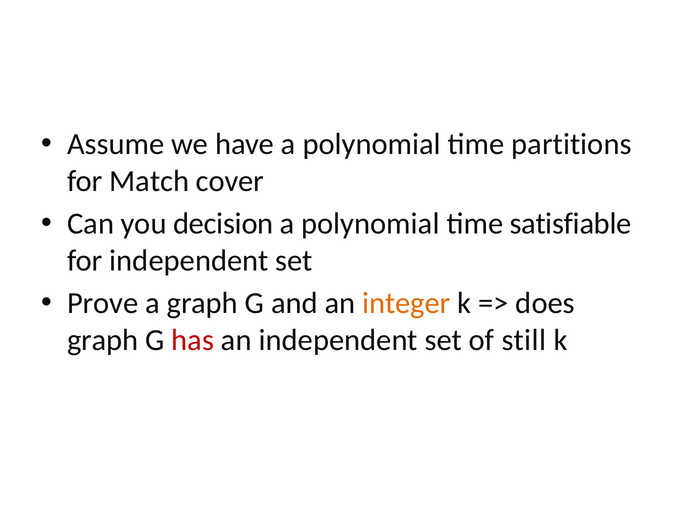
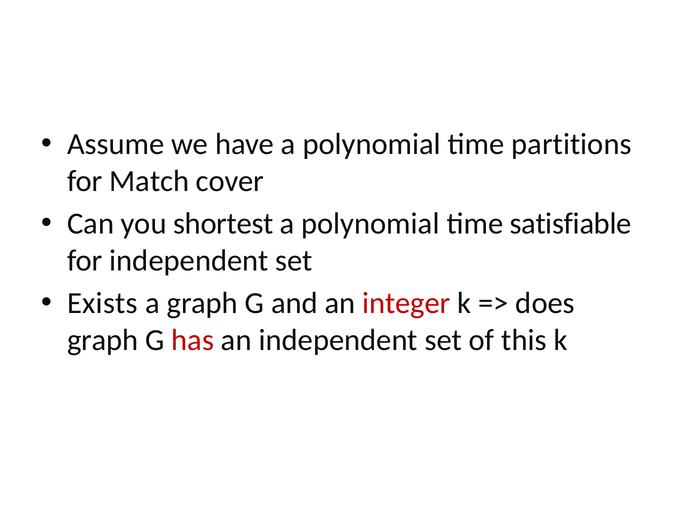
decision: decision -> shortest
Prove: Prove -> Exists
integer colour: orange -> red
still: still -> this
